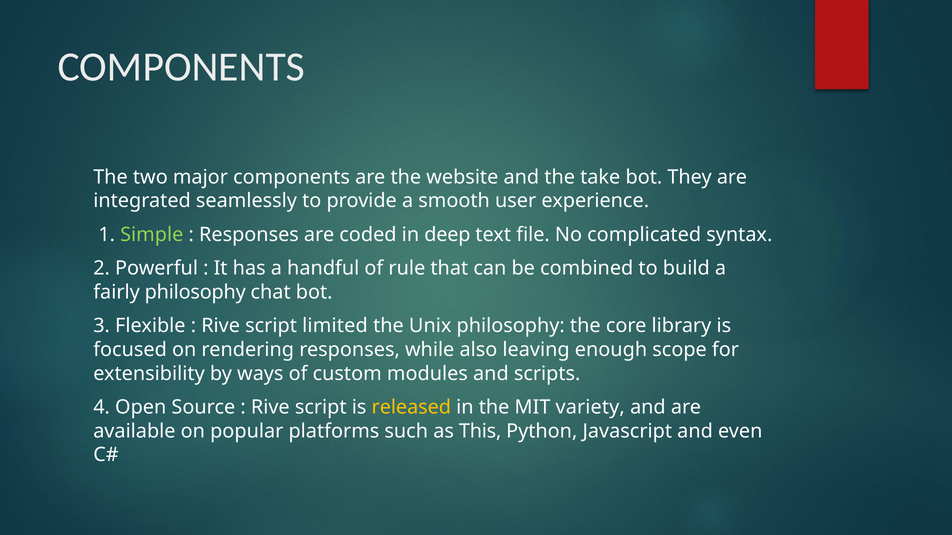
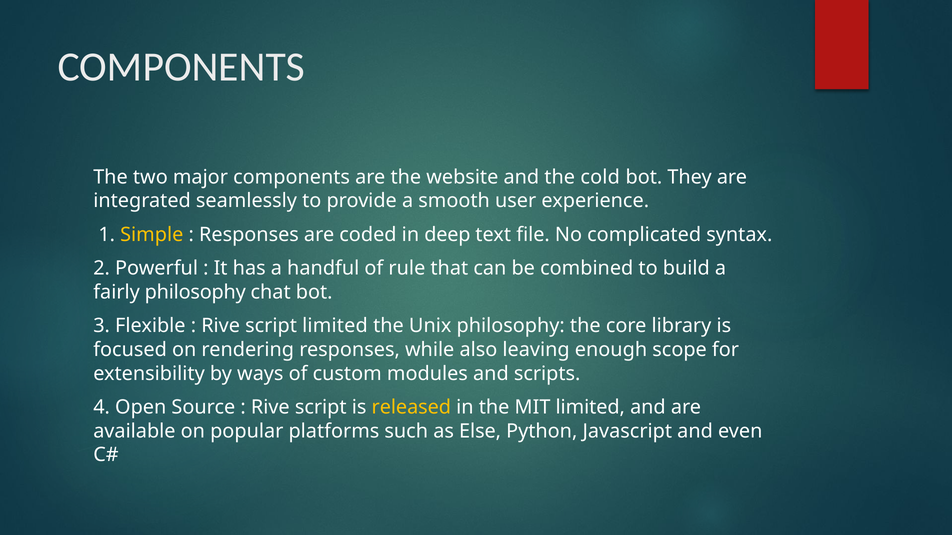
take: take -> cold
Simple colour: light green -> yellow
MIT variety: variety -> limited
This: This -> Else
